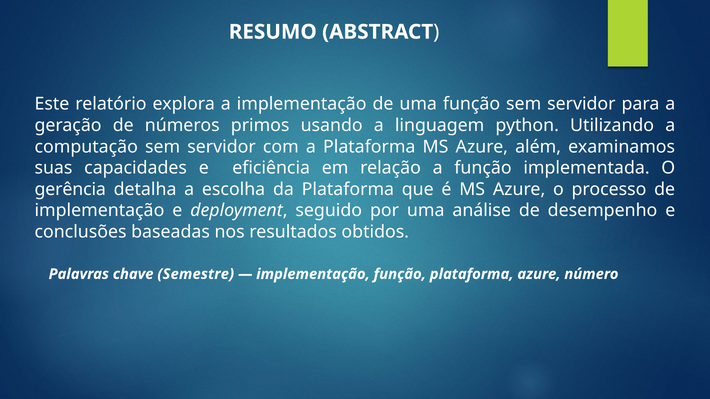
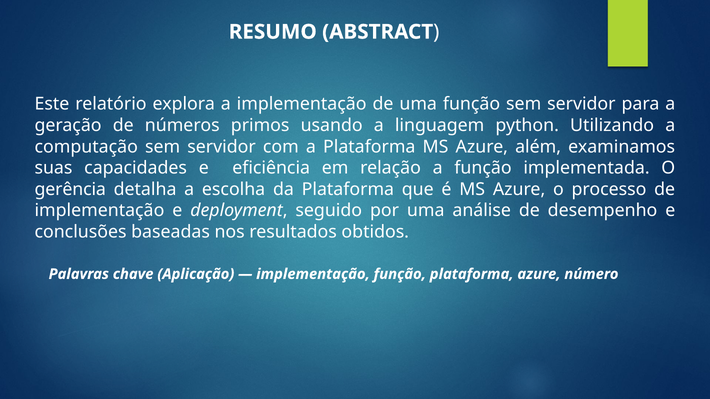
Semestre: Semestre -> Aplicação
